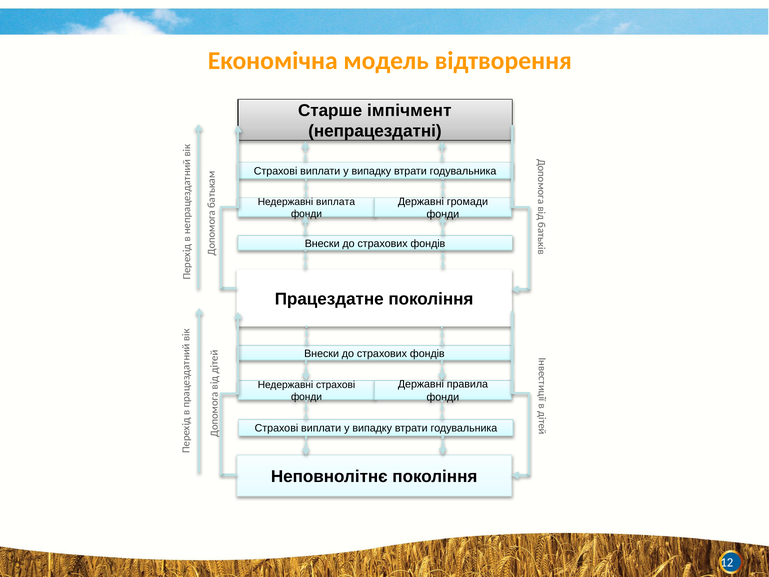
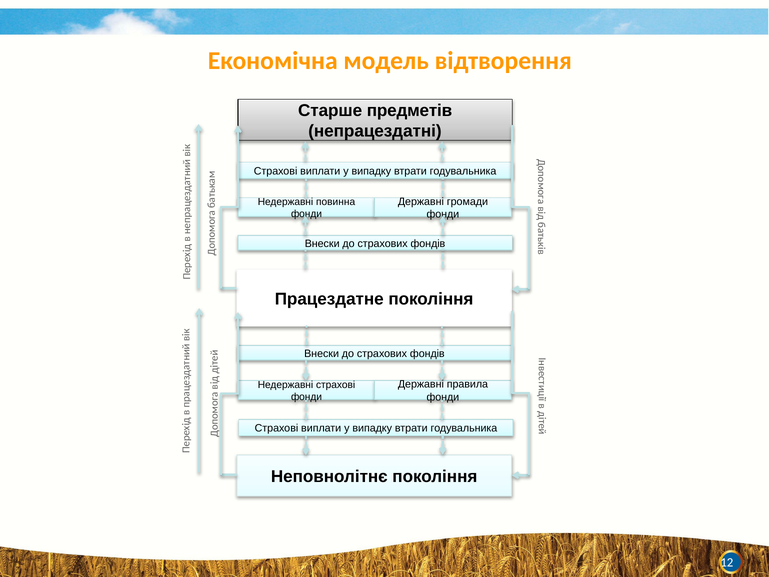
імпічмент: імпічмент -> предметів
виплата: виплата -> повинна
